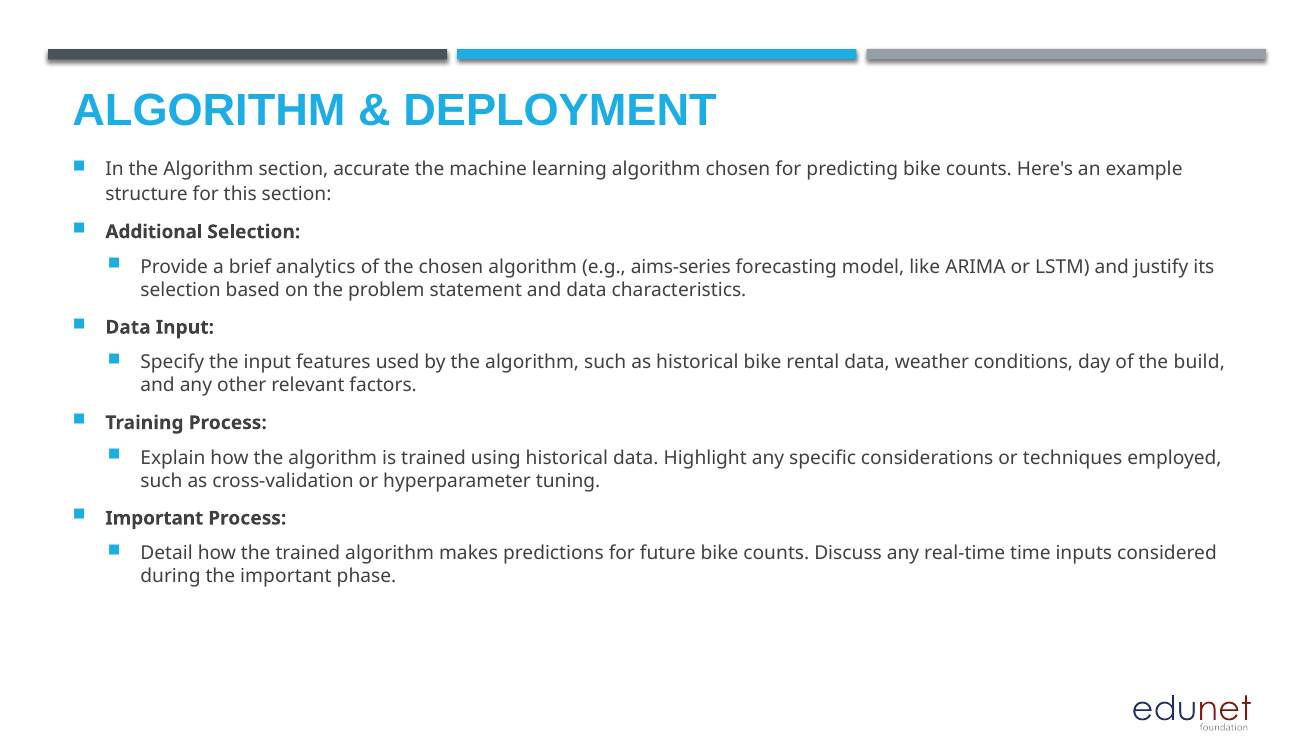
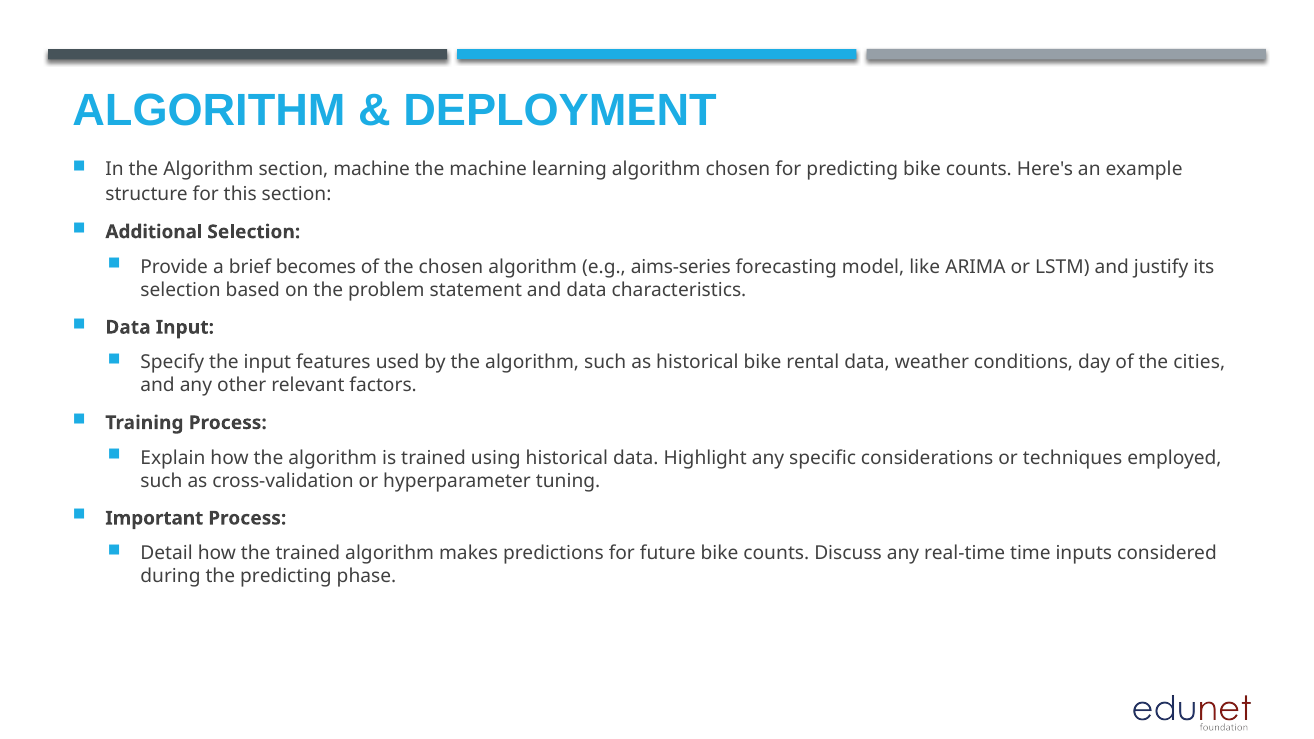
section accurate: accurate -> machine
analytics: analytics -> becomes
build: build -> cities
the important: important -> predicting
